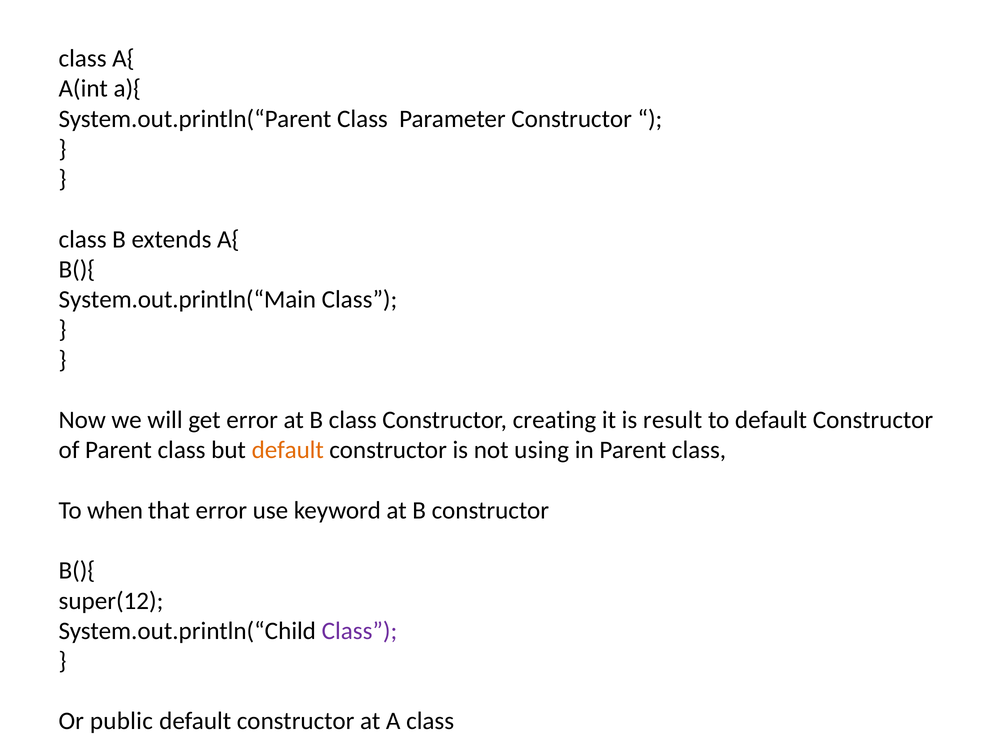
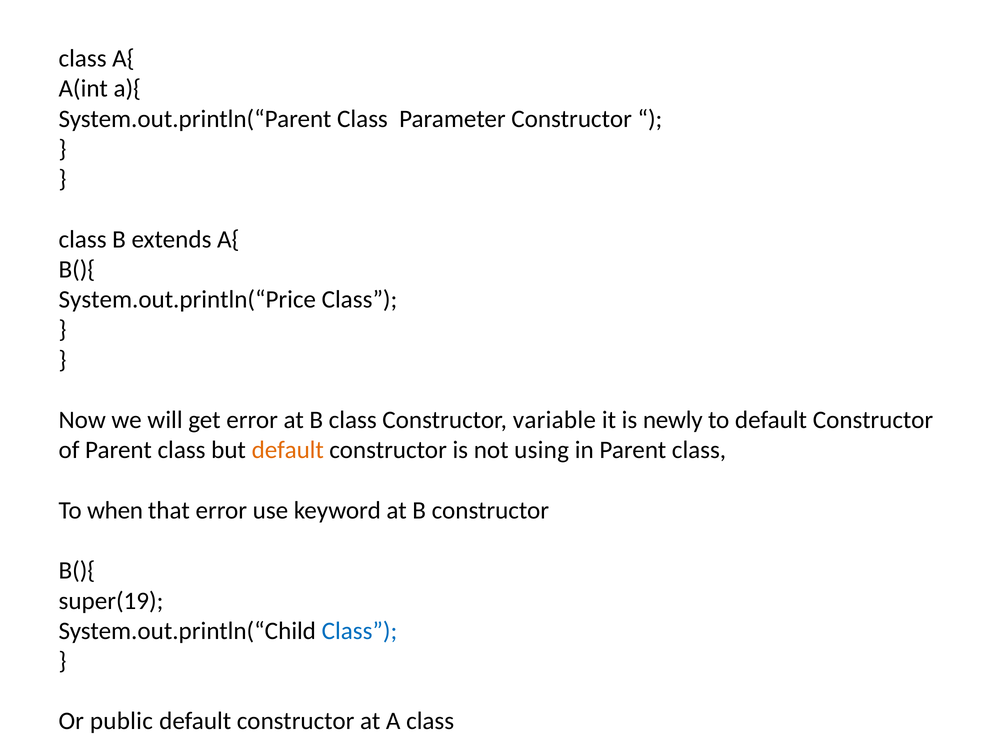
System.out.println(“Main: System.out.println(“Main -> System.out.println(“Price
creating: creating -> variable
result: result -> newly
super(12: super(12 -> super(19
Class at (359, 631) colour: purple -> blue
